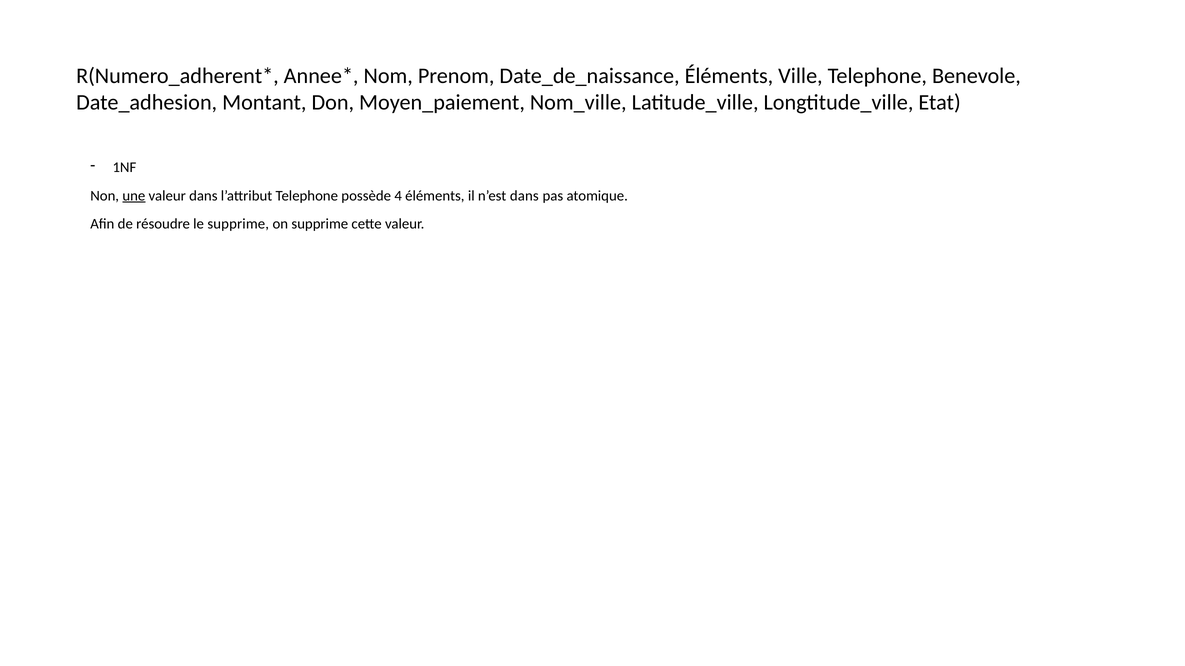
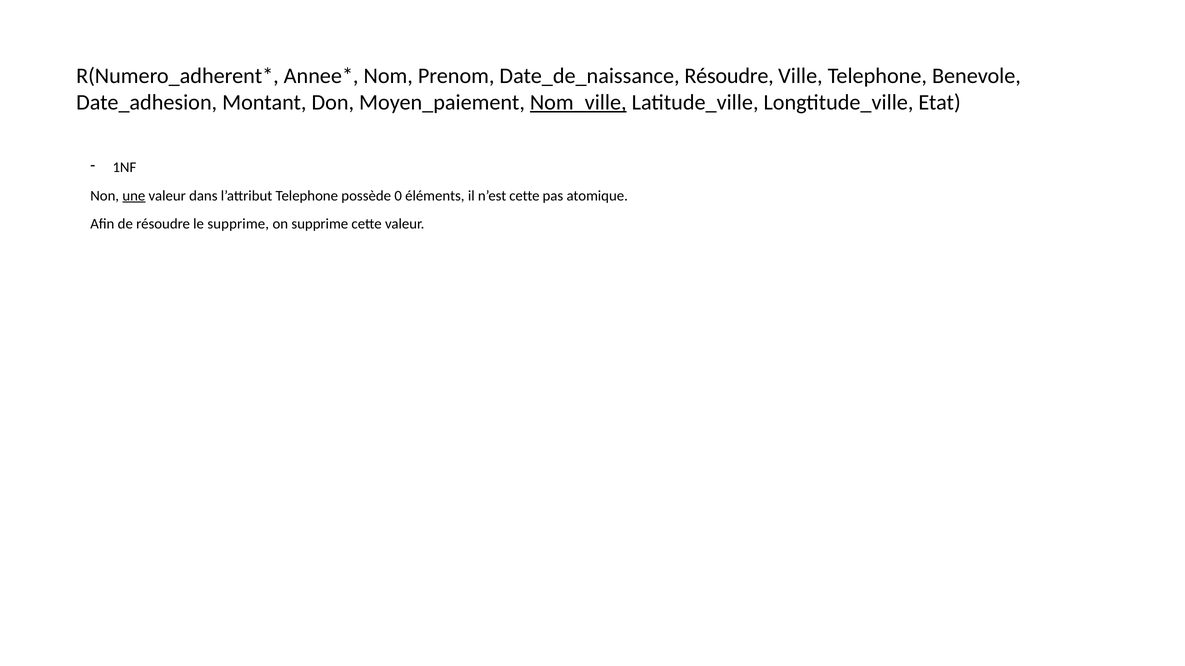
Date_de_naissance Éléments: Éléments -> Résoudre
Nom_ville underline: none -> present
4: 4 -> 0
n’est dans: dans -> cette
